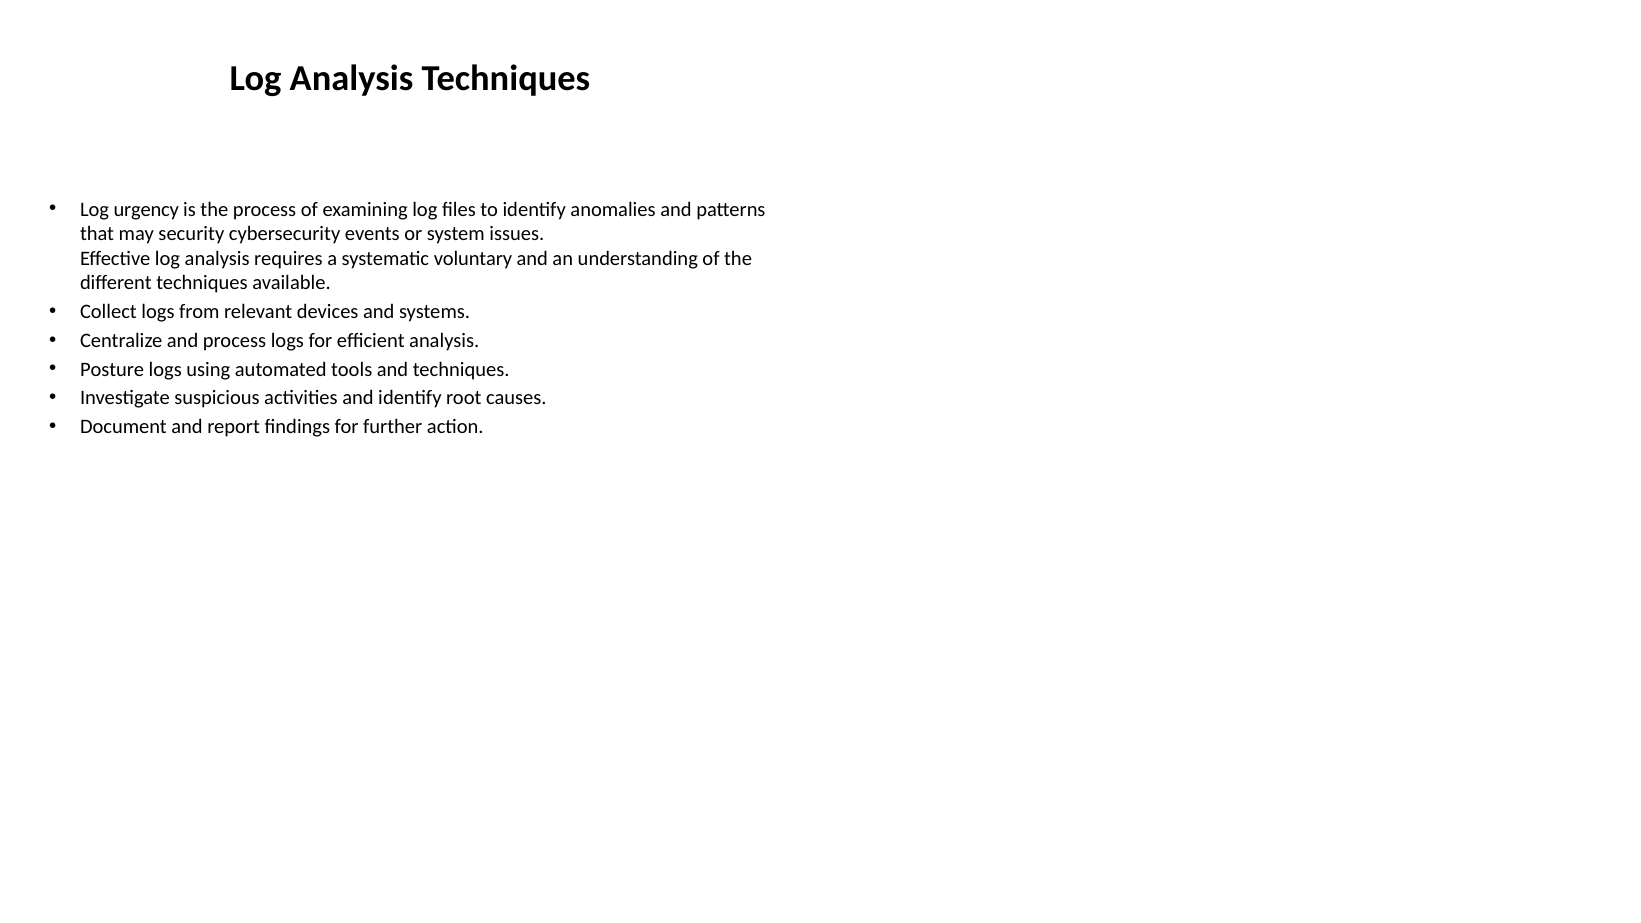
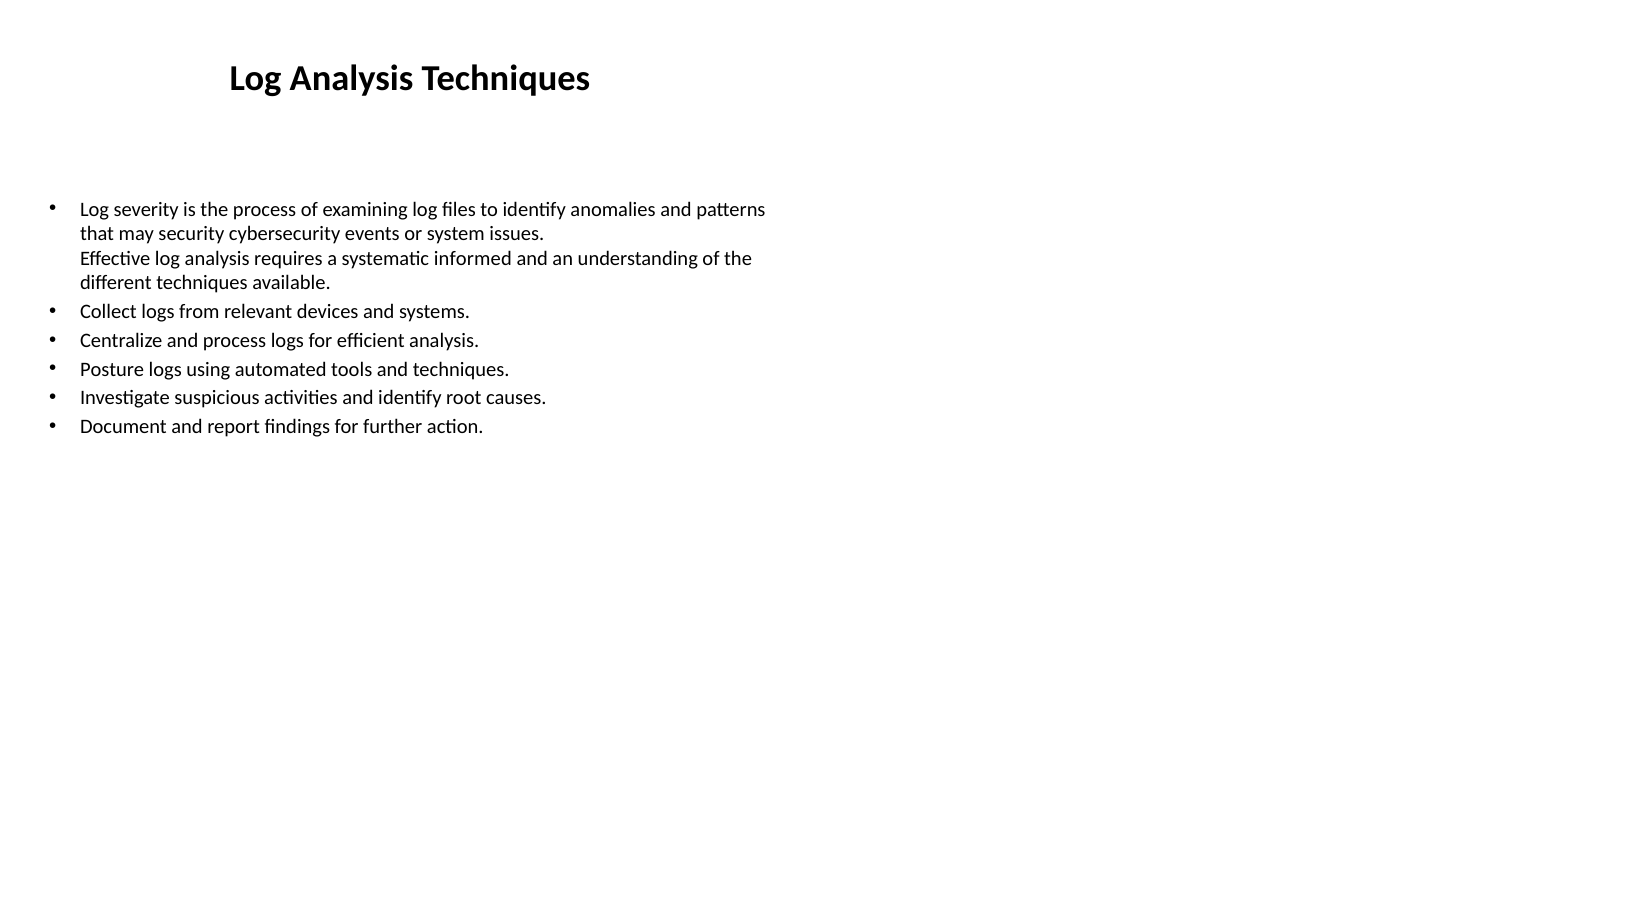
urgency: urgency -> severity
voluntary: voluntary -> informed
